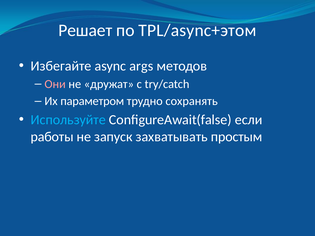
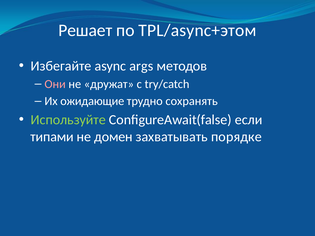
параметром: параметром -> ожидающие
Используйте colour: light blue -> light green
работы: работы -> типами
запуск: запуск -> домен
простым: простым -> порядке
